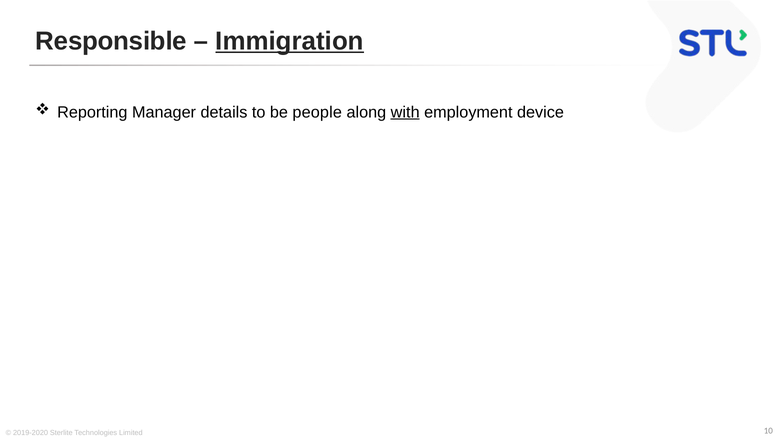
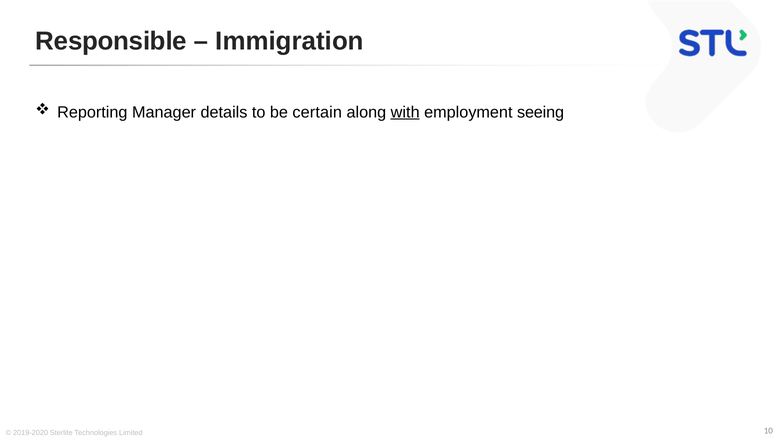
Immigration underline: present -> none
people: people -> certain
device: device -> seeing
